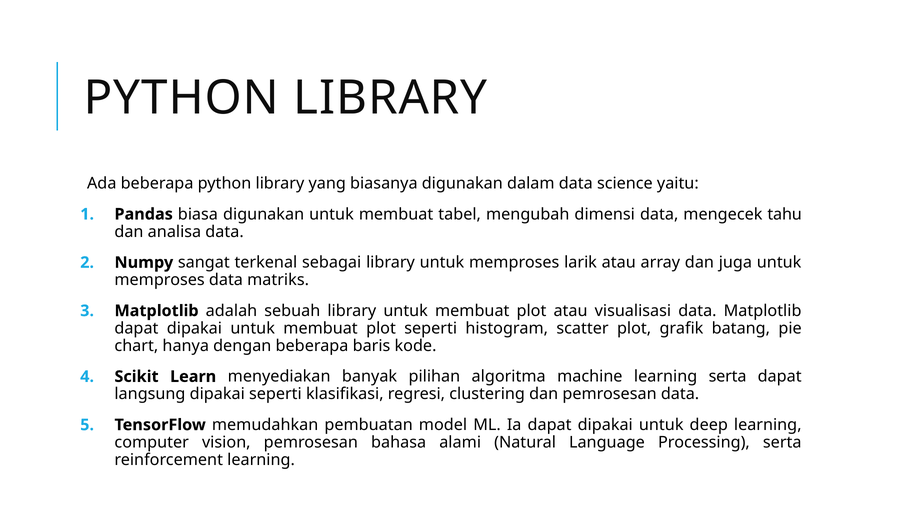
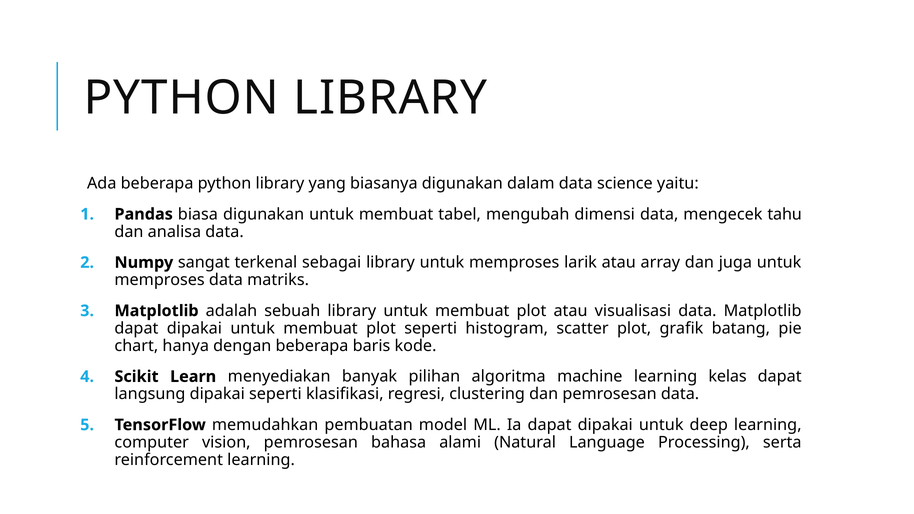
learning serta: serta -> kelas
